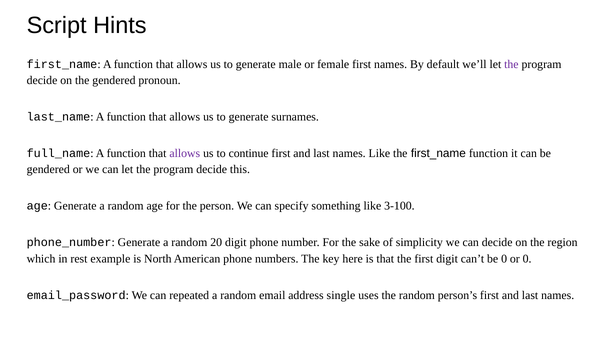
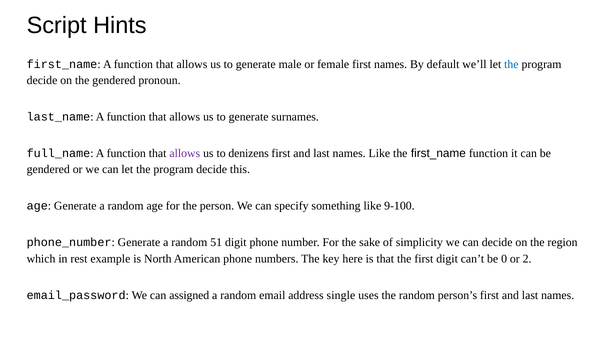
the at (511, 64) colour: purple -> blue
continue: continue -> denizens
3-100: 3-100 -> 9-100
20: 20 -> 51
or 0: 0 -> 2
repeated: repeated -> assigned
